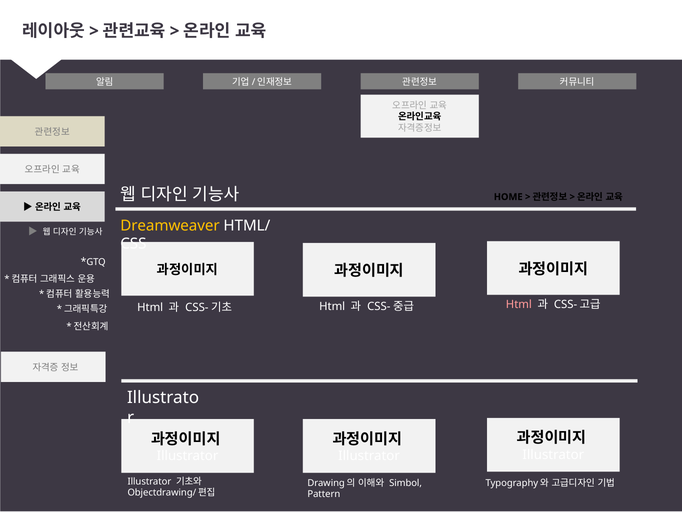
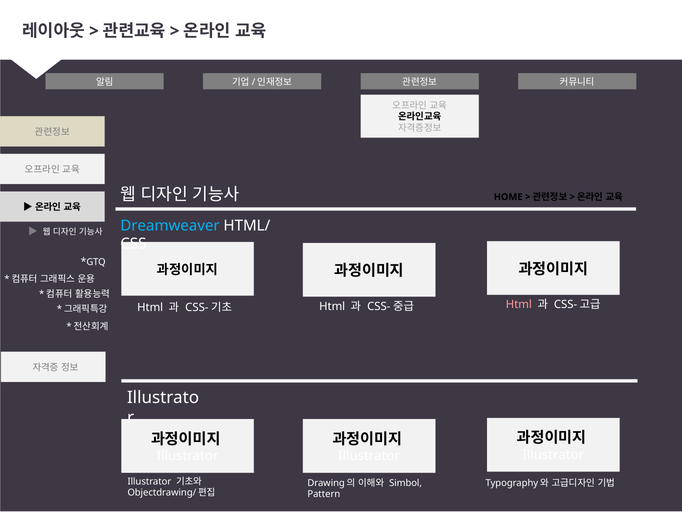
Dreamweaver colour: yellow -> light blue
